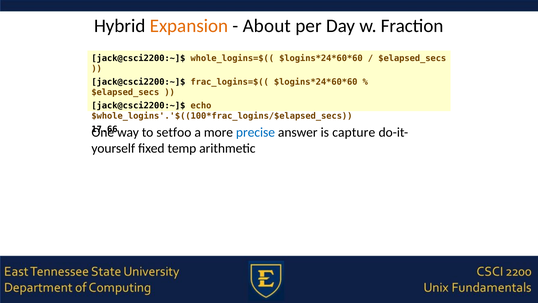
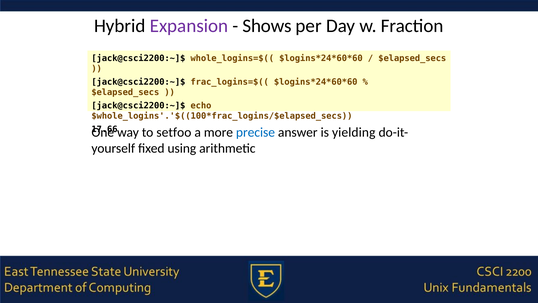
Expansion colour: orange -> purple
About: About -> Shows
capture: capture -> yielding
temp: temp -> using
